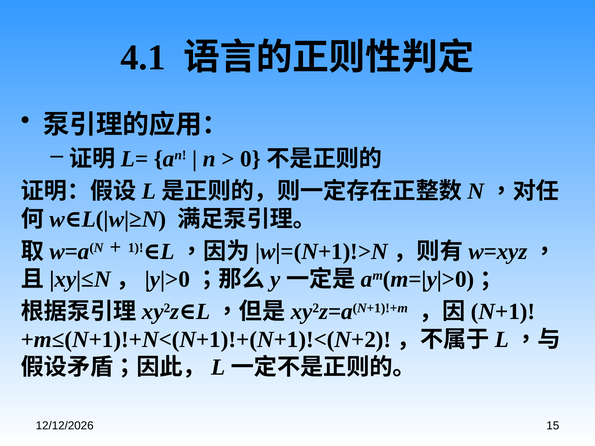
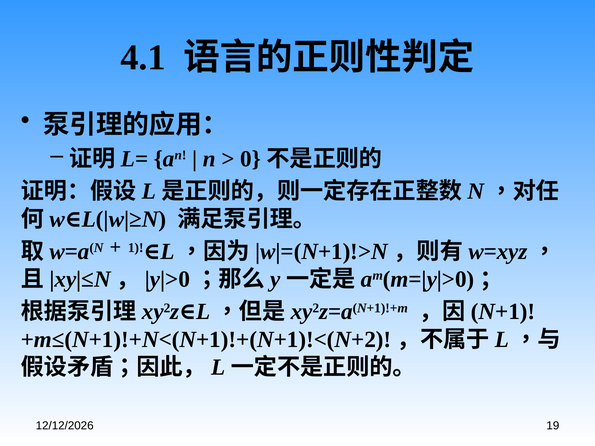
15: 15 -> 19
